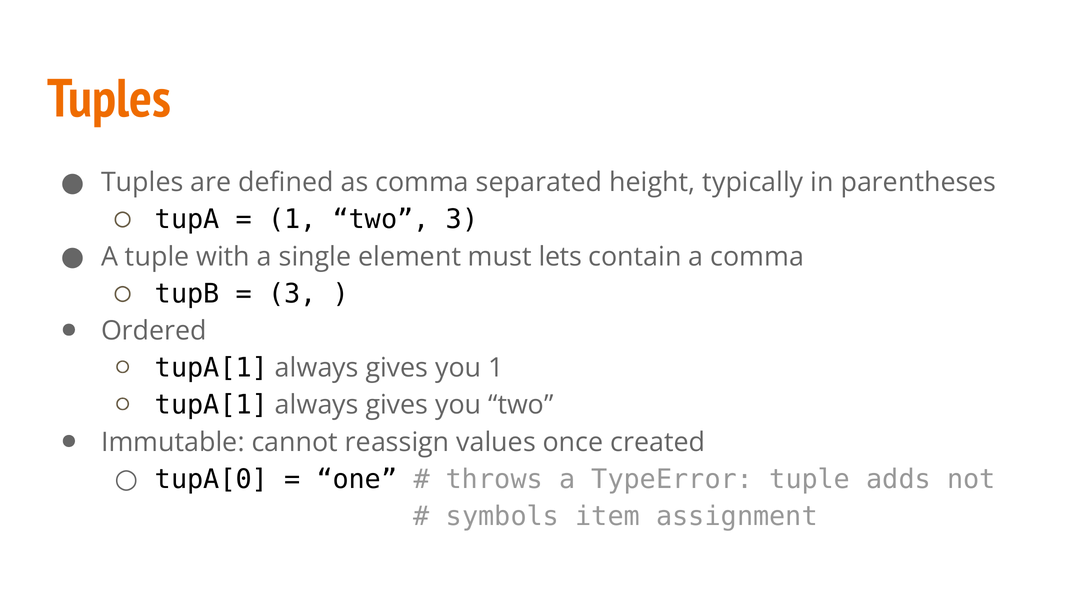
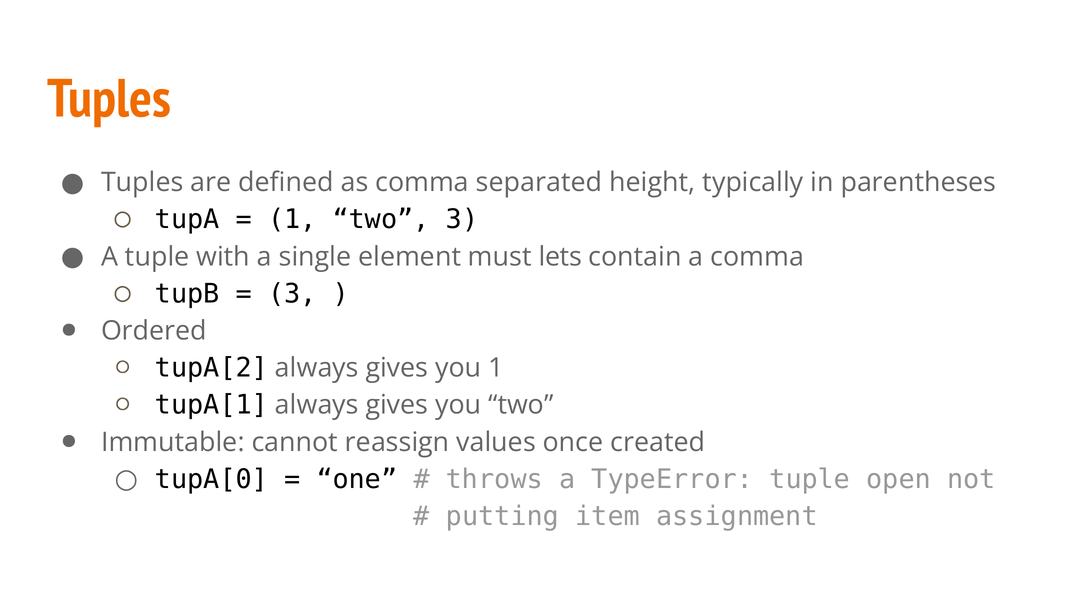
tupA[1 at (211, 368): tupA[1 -> tupA[2
adds: adds -> open
symbols: symbols -> putting
